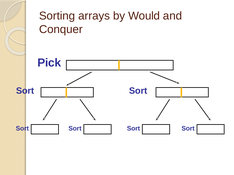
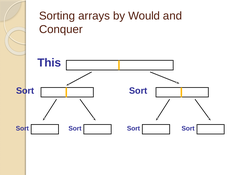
Pick: Pick -> This
